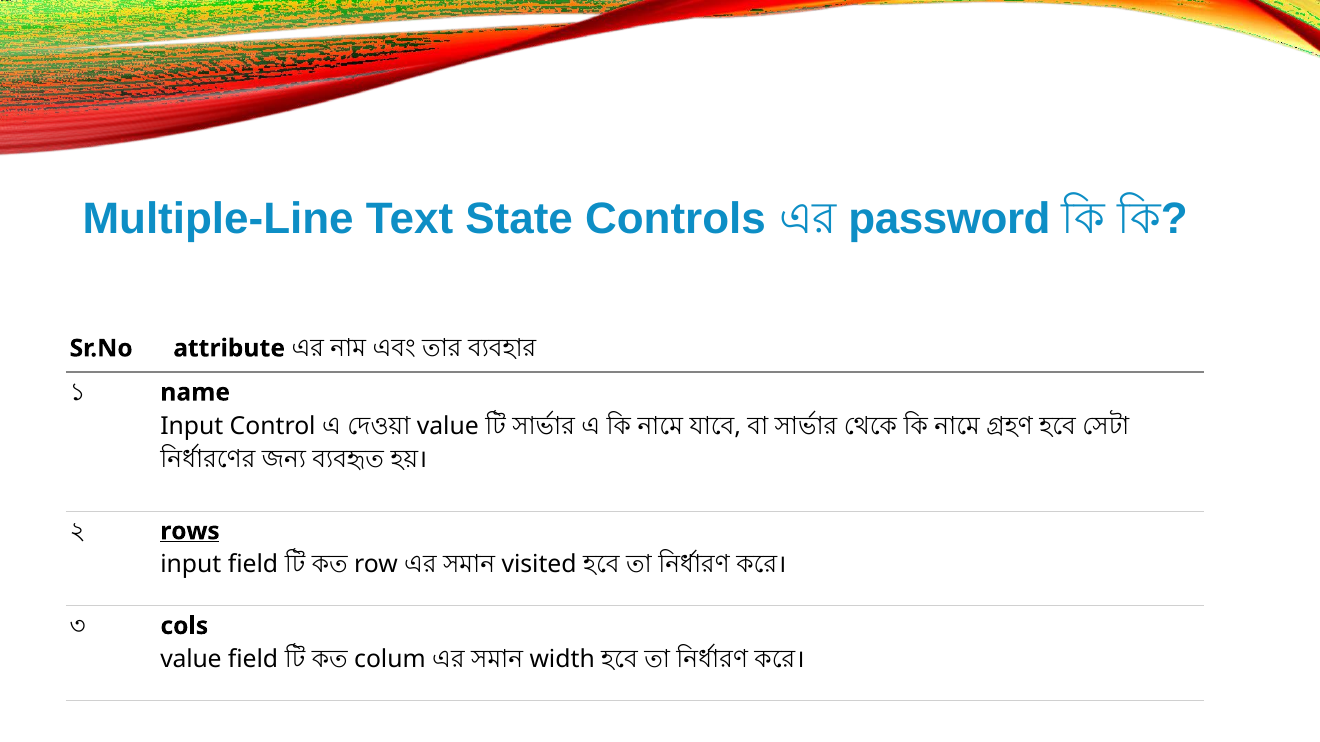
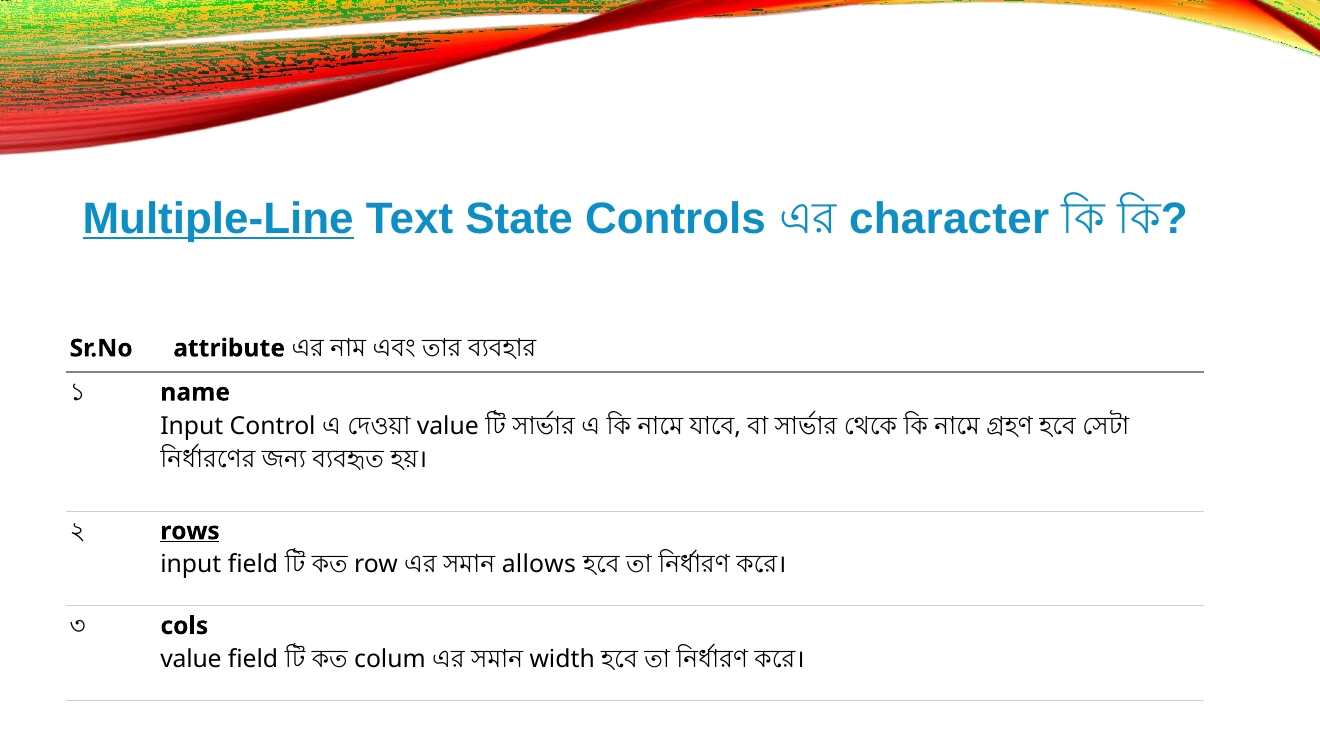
Multiple-Line underline: none -> present
password: password -> character
visited: visited -> allows
